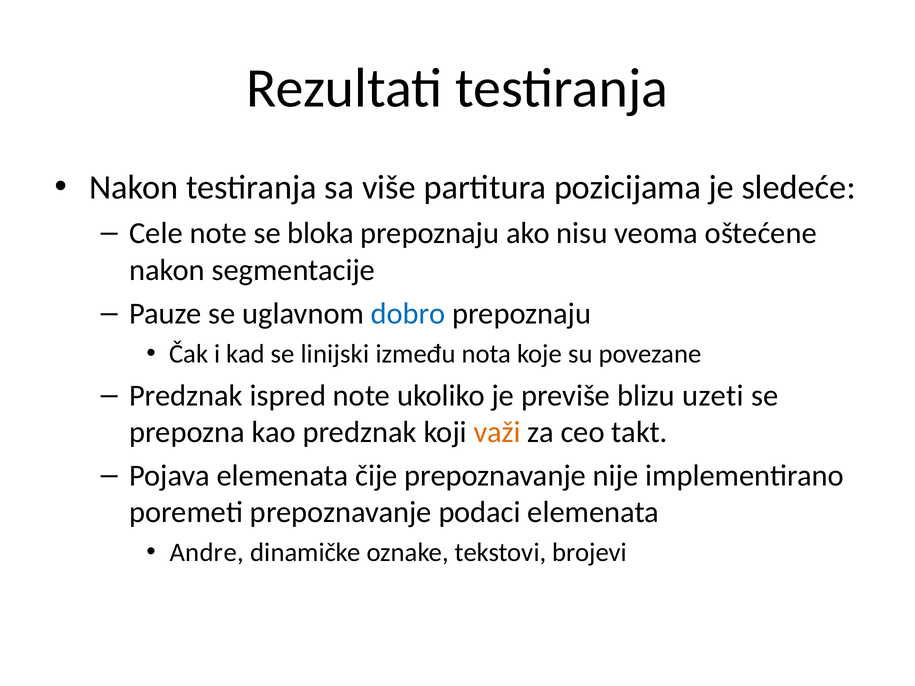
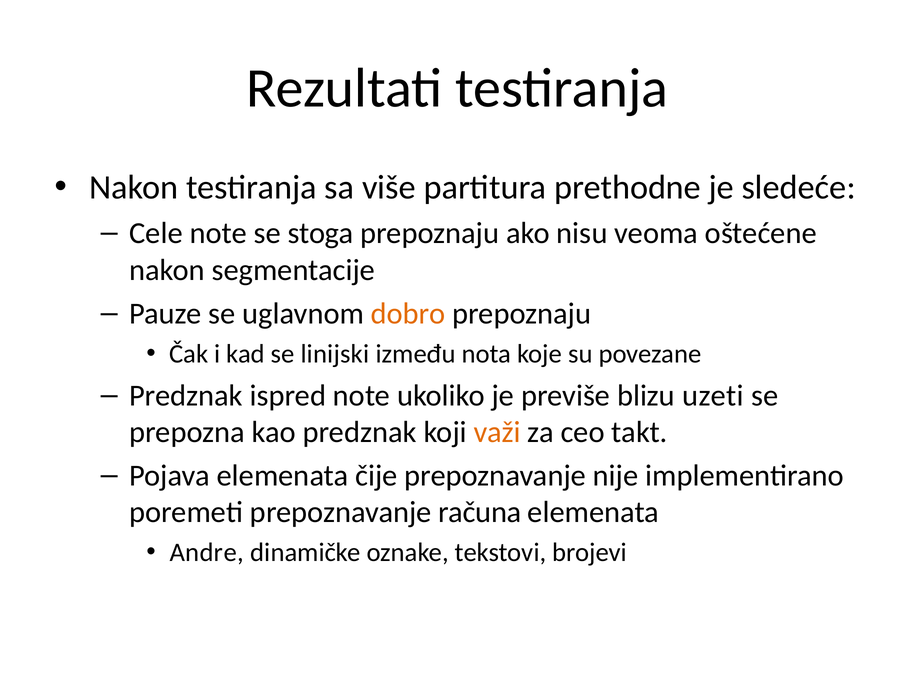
pozicijama: pozicijama -> prethodne
bloka: bloka -> stoga
dobro colour: blue -> orange
podaci: podaci -> računa
